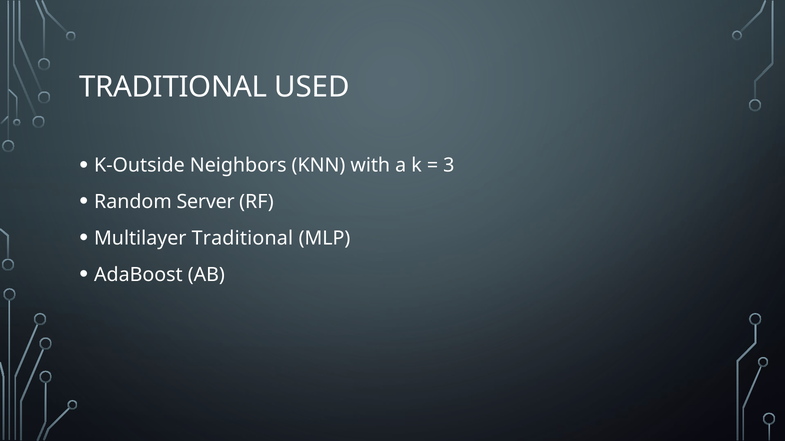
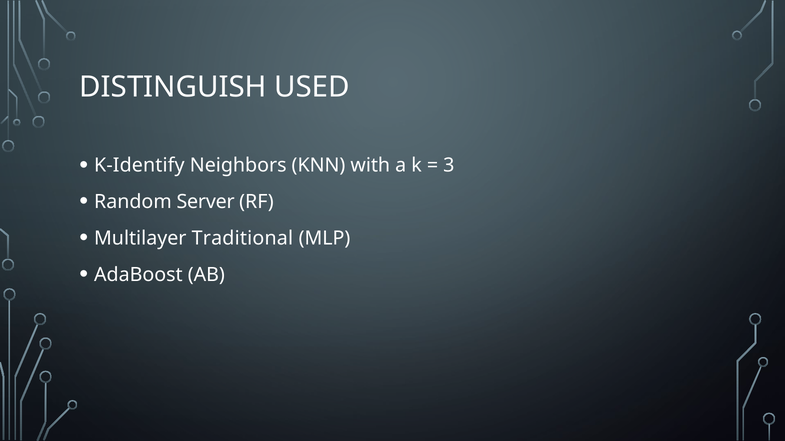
TRADITIONAL at (173, 87): TRADITIONAL -> DISTINGUISH
K-Outside: K-Outside -> K-Identify
